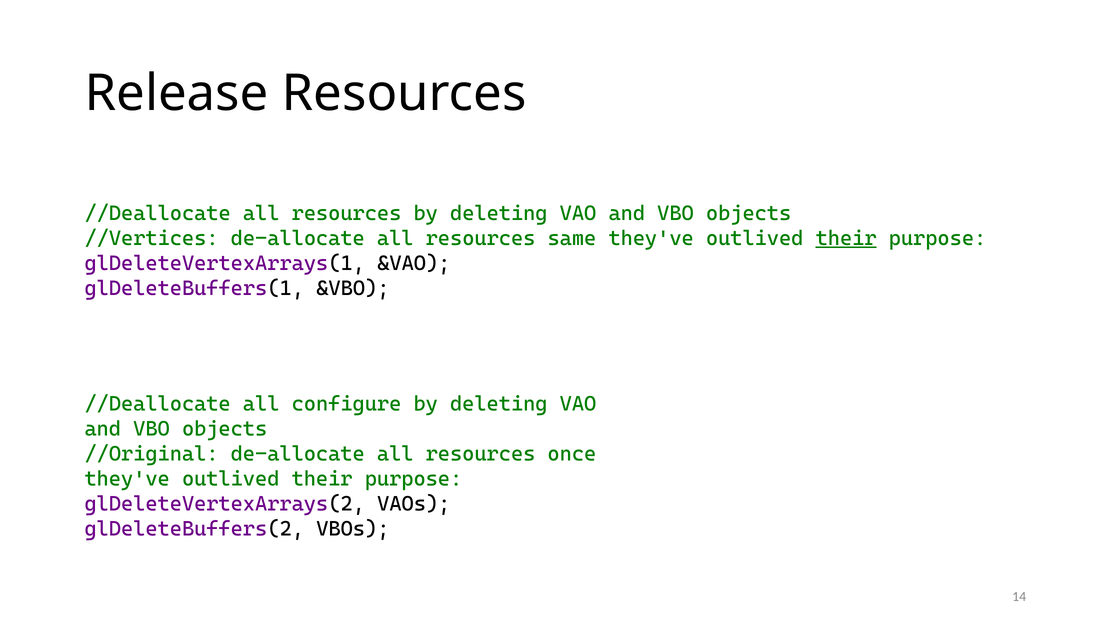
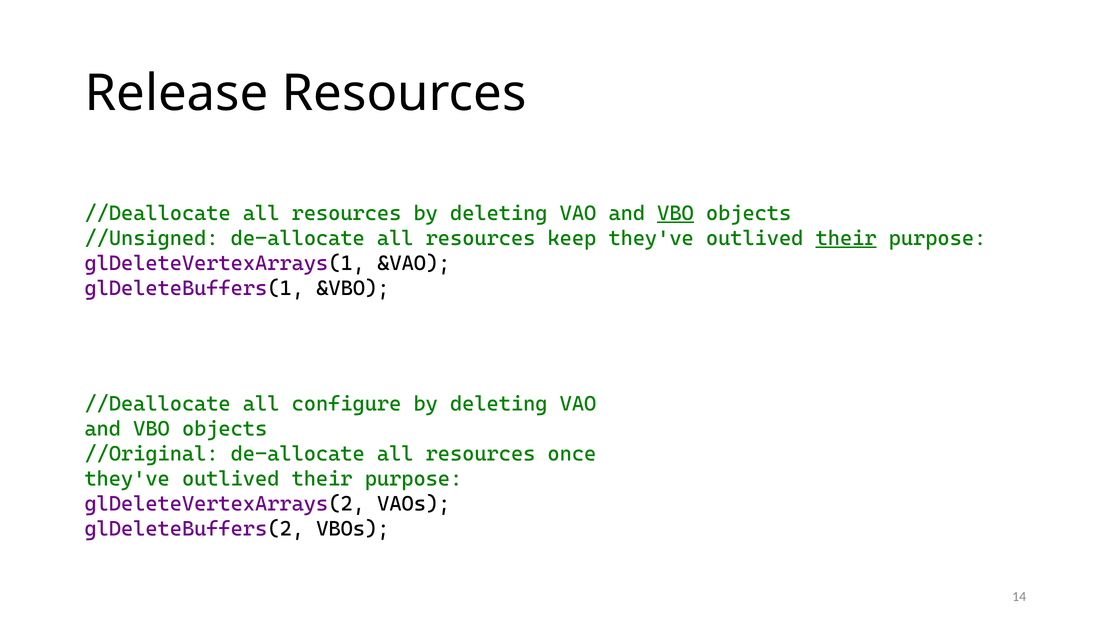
VBO at (675, 213) underline: none -> present
//Vertices: //Vertices -> //Unsigned
same: same -> keep
